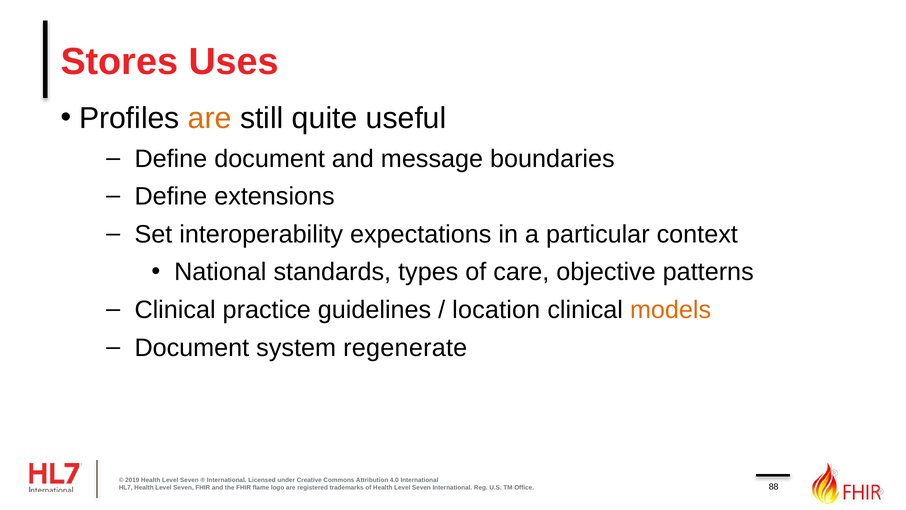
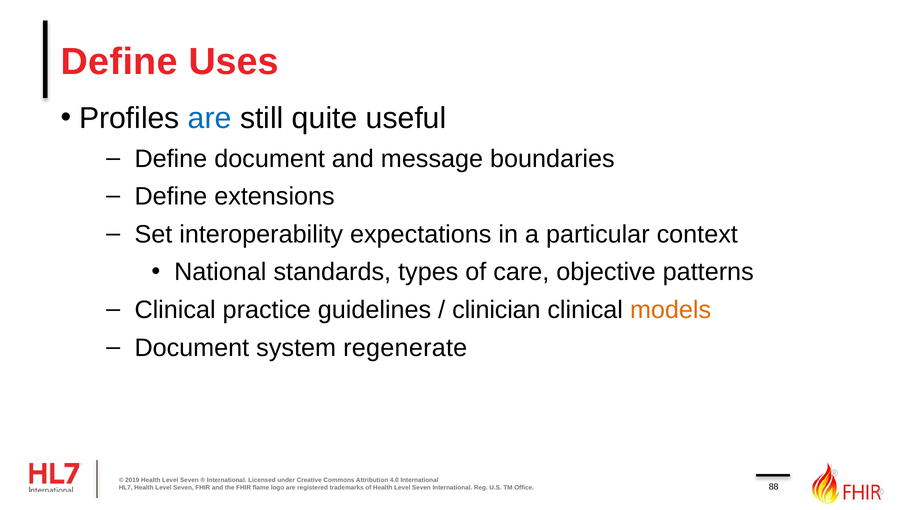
Stores at (119, 62): Stores -> Define
are at (210, 118) colour: orange -> blue
location: location -> clinician
